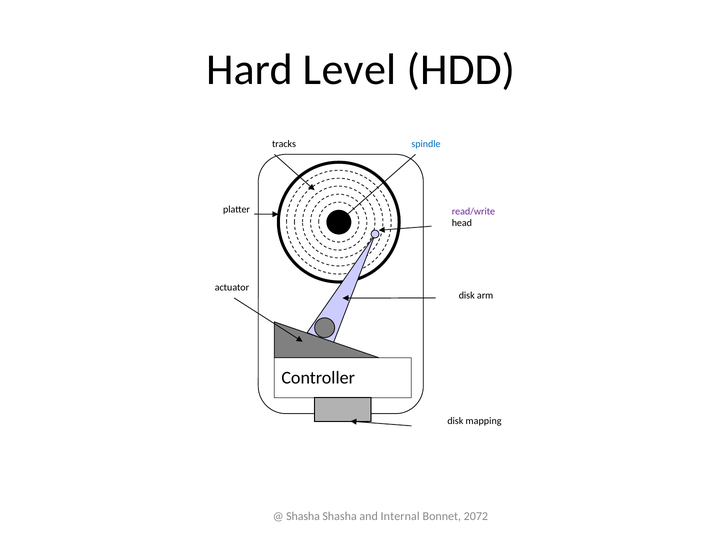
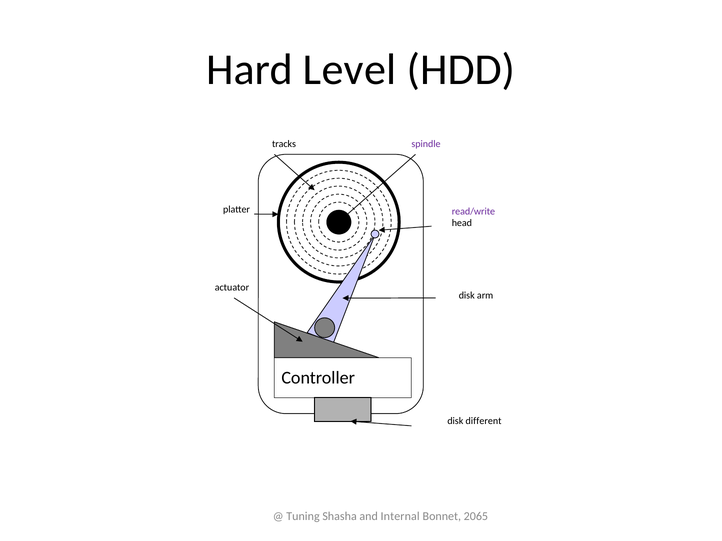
spindle colour: blue -> purple
mapping: mapping -> different
Shasha at (303, 517): Shasha -> Tuning
2072: 2072 -> 2065
